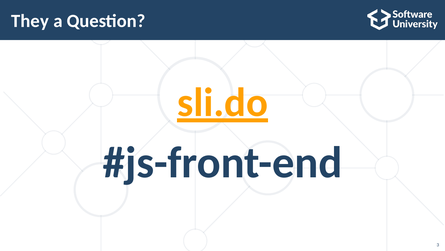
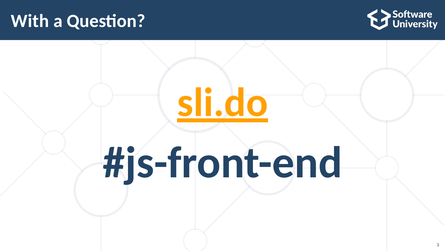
They: They -> With
